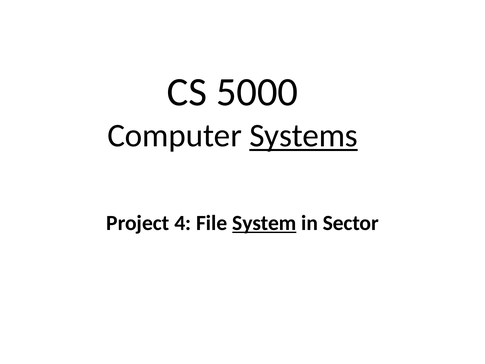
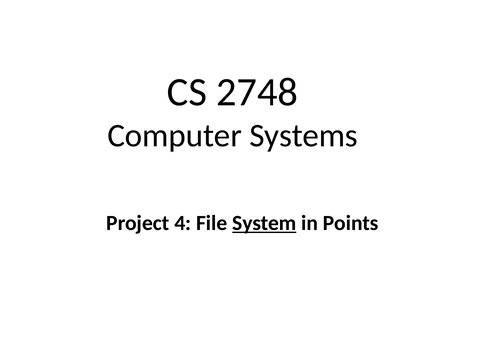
5000: 5000 -> 2748
Systems underline: present -> none
Sector: Sector -> Points
